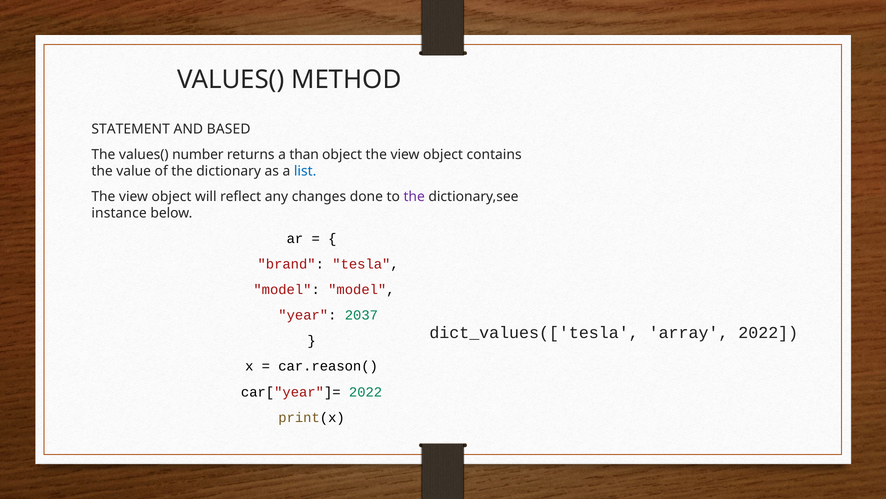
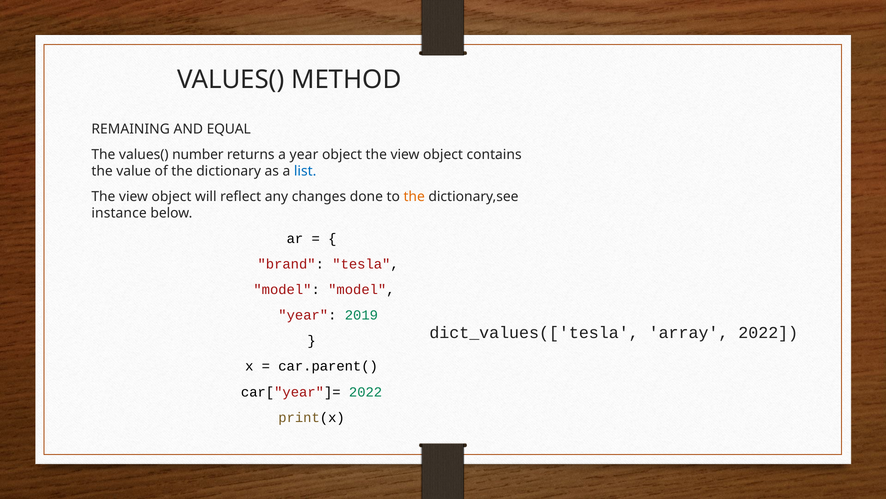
STATEMENT: STATEMENT -> REMAINING
BASED: BASED -> EQUAL
a than: than -> year
the at (414, 196) colour: purple -> orange
2037: 2037 -> 2019
car.reason(: car.reason( -> car.parent(
